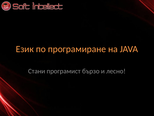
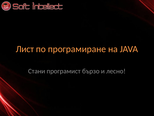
Език: Език -> Лист
